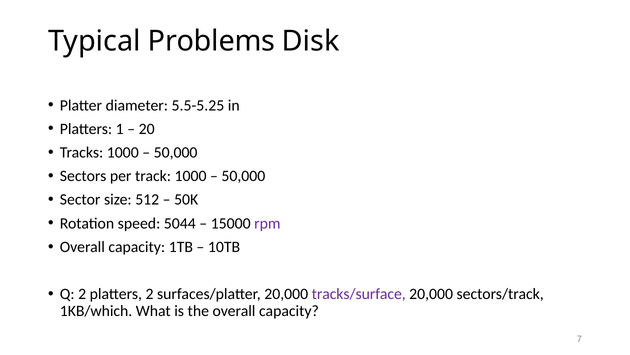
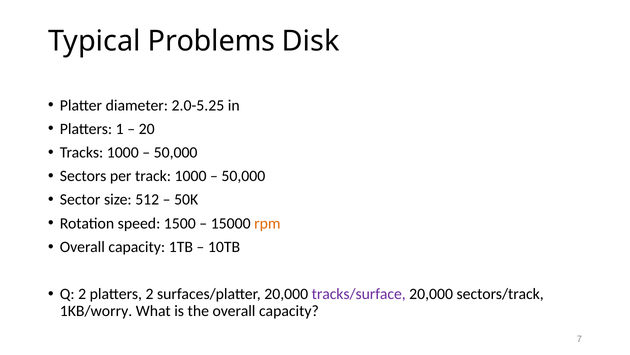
5.5-5.25: 5.5-5.25 -> 2.0-5.25
5044: 5044 -> 1500
rpm colour: purple -> orange
1KB/which: 1KB/which -> 1KB/worry
